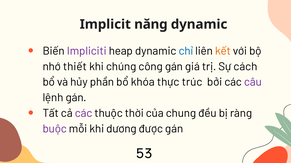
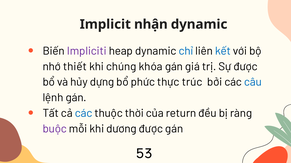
năng: năng -> nhận
kết colour: orange -> blue
công: công -> khóa
Sự cách: cách -> được
phần: phần -> dựng
khóa: khóa -> phức
câu colour: purple -> blue
các at (84, 114) colour: purple -> blue
chung: chung -> return
